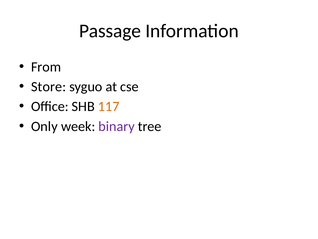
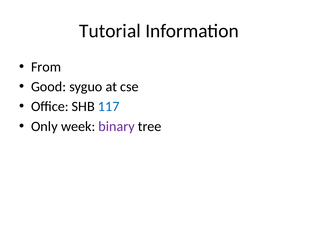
Passage: Passage -> Tutorial
Store: Store -> Good
117 colour: orange -> blue
